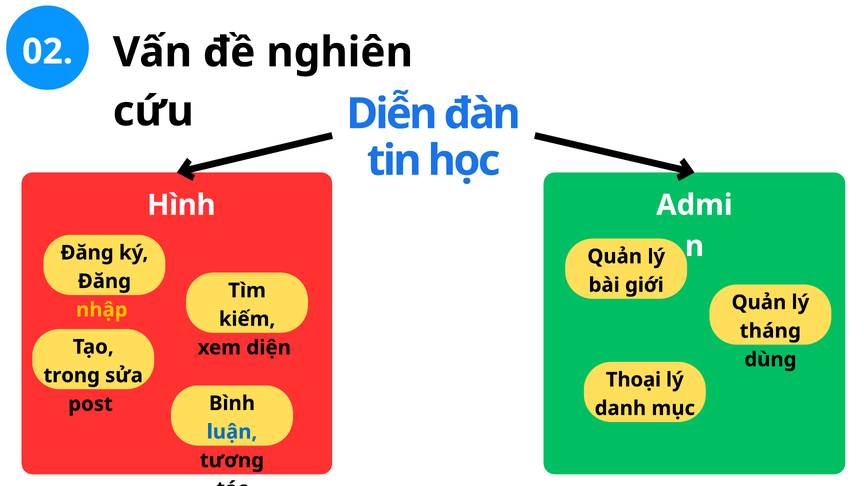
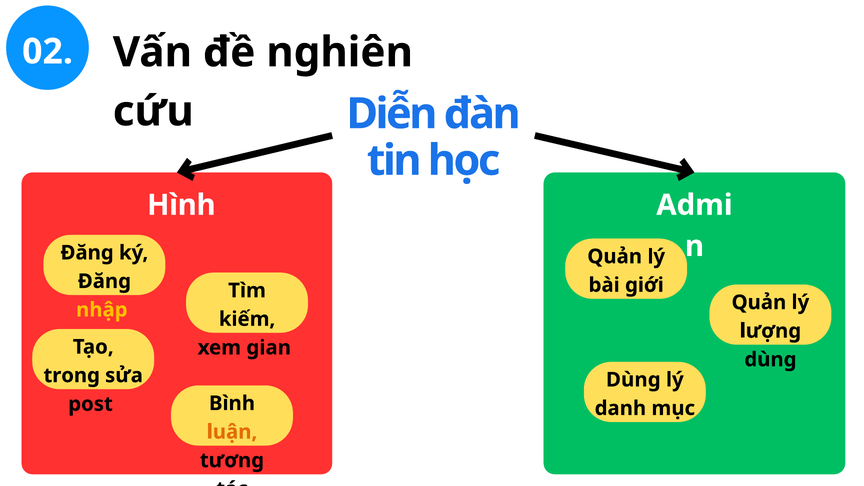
tháng: tháng -> lượng
diện: diện -> gian
Thoại at (633, 380): Thoại -> Dùng
luận colour: blue -> orange
